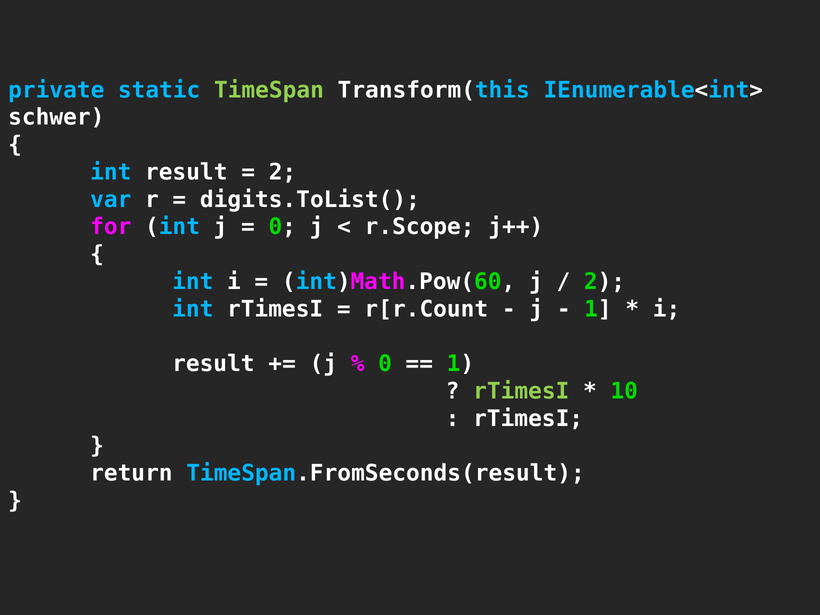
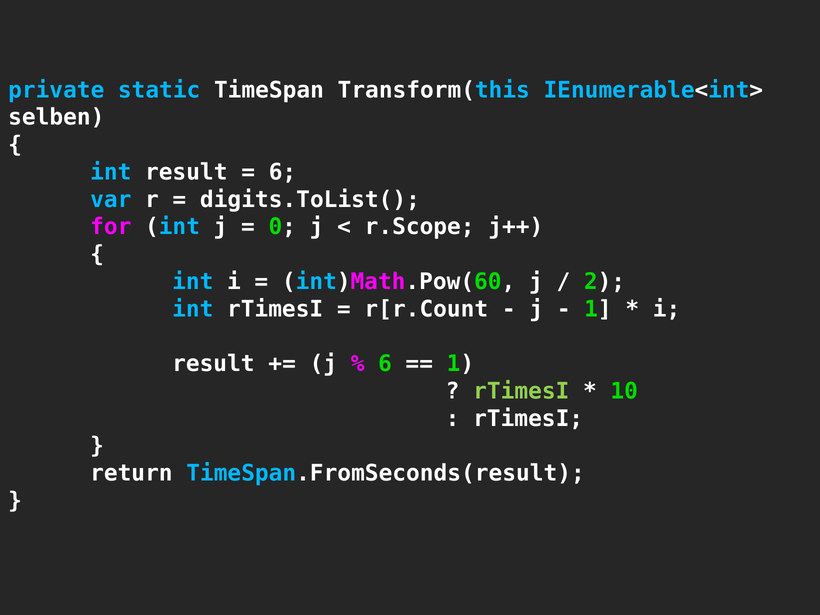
TimeSpan colour: light green -> white
schwer: schwer -> selben
2 at (282, 172): 2 -> 6
0 at (385, 364): 0 -> 6
